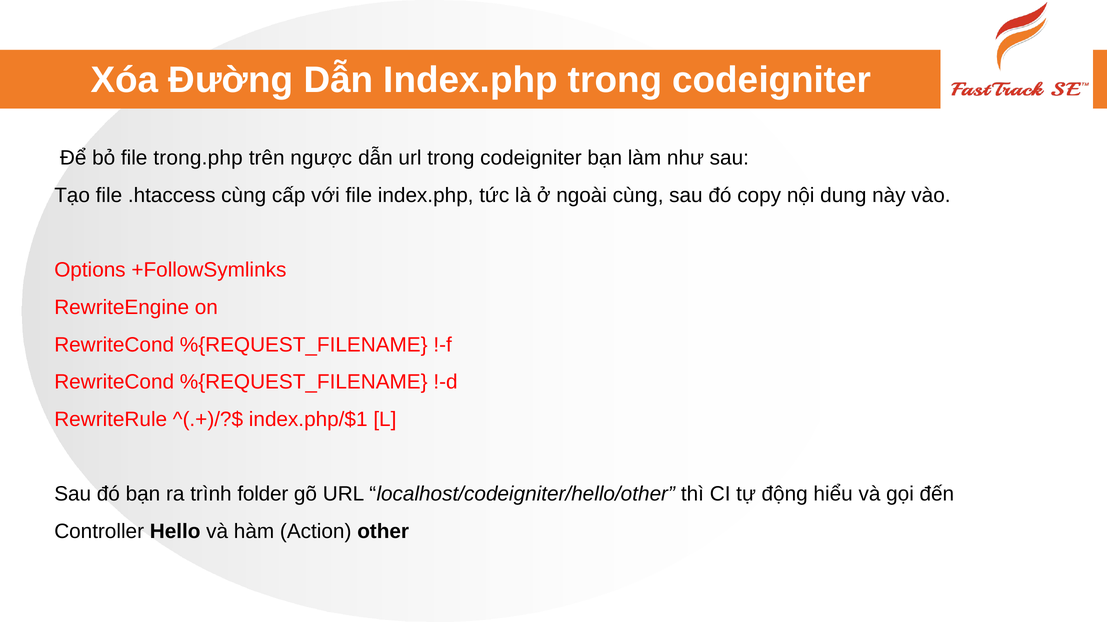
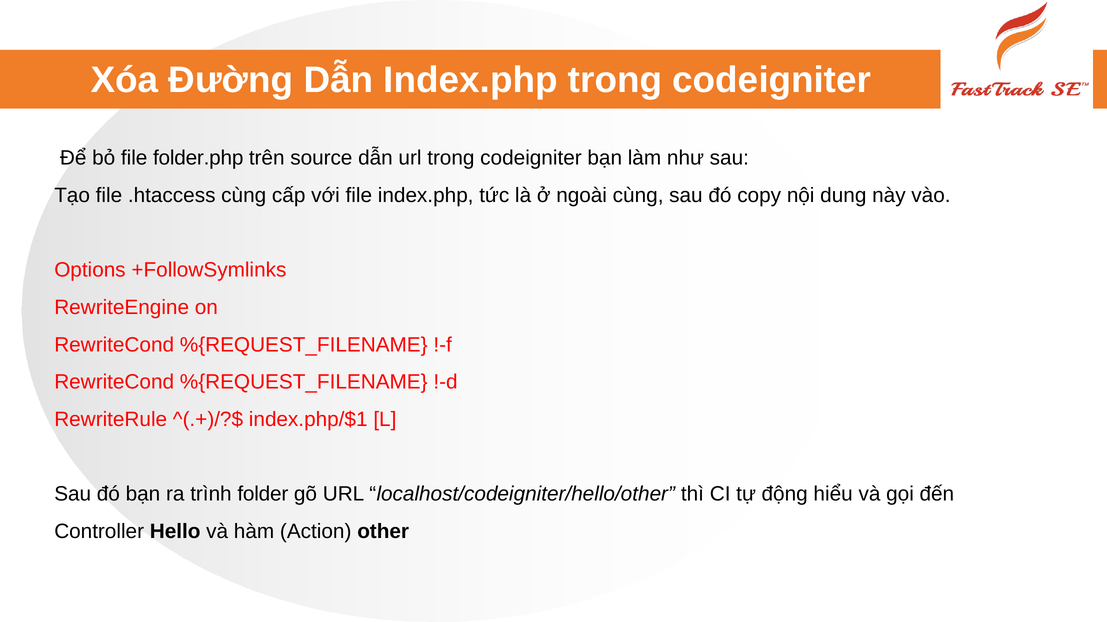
trong.php: trong.php -> folder.php
ngược: ngược -> source
